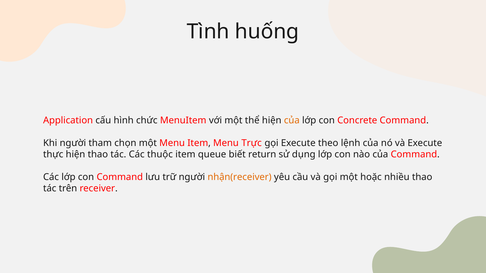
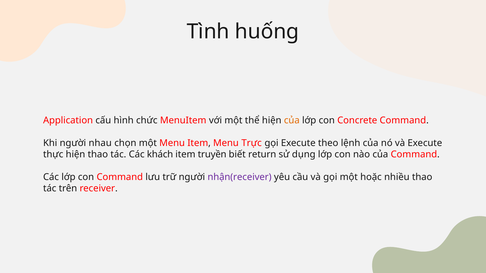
tham: tham -> nhau
thuộc: thuộc -> khách
queue: queue -> truyền
nhận(receiver colour: orange -> purple
